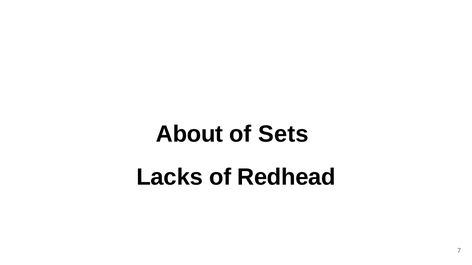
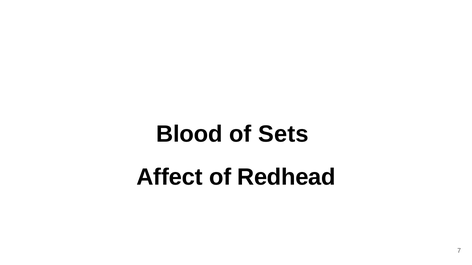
About: About -> Blood
Lacks: Lacks -> Affect
